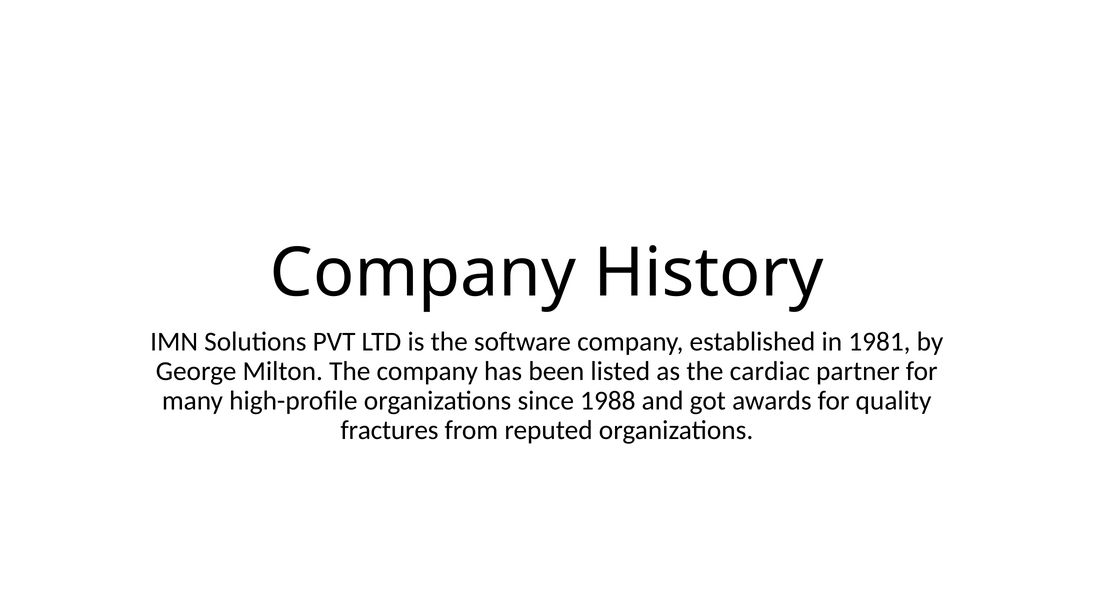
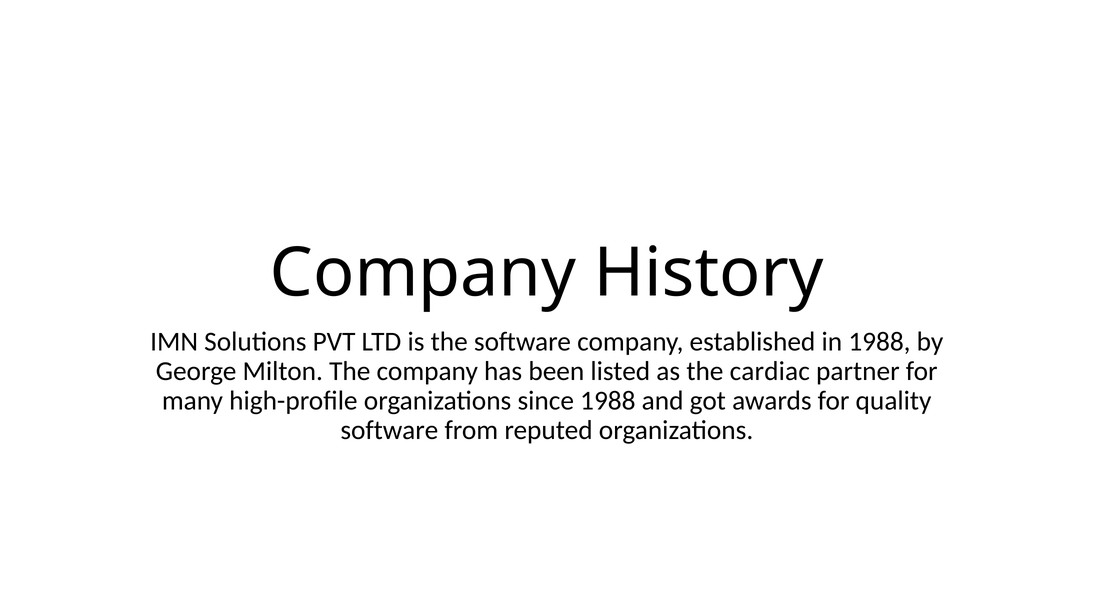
in 1981: 1981 -> 1988
fractures at (389, 431): fractures -> software
